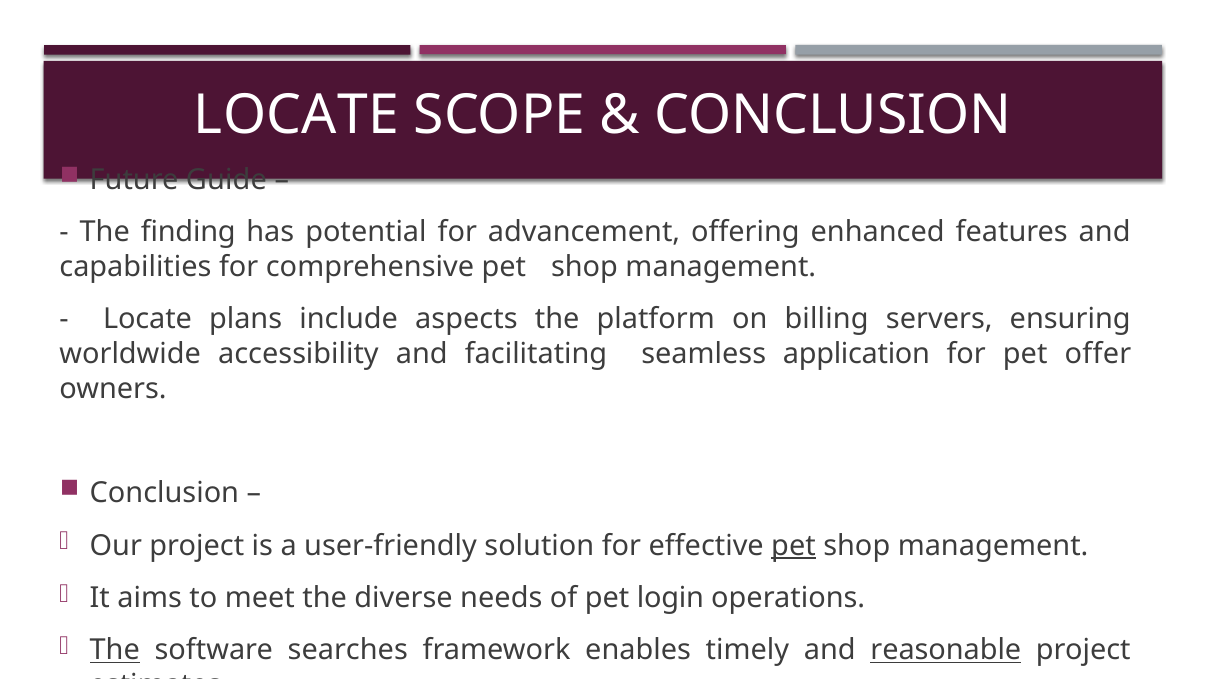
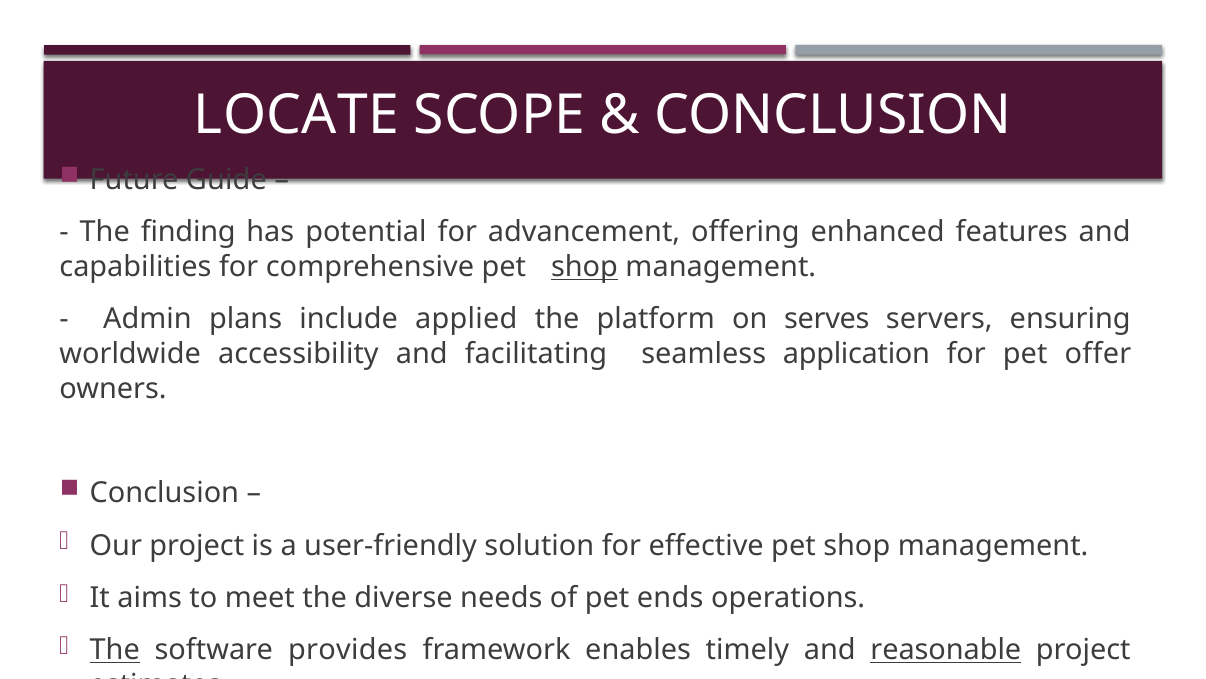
shop at (585, 267) underline: none -> present
Locate at (148, 319): Locate -> Admin
aspects: aspects -> applied
billing: billing -> serves
pet at (794, 545) underline: present -> none
login: login -> ends
searches: searches -> provides
